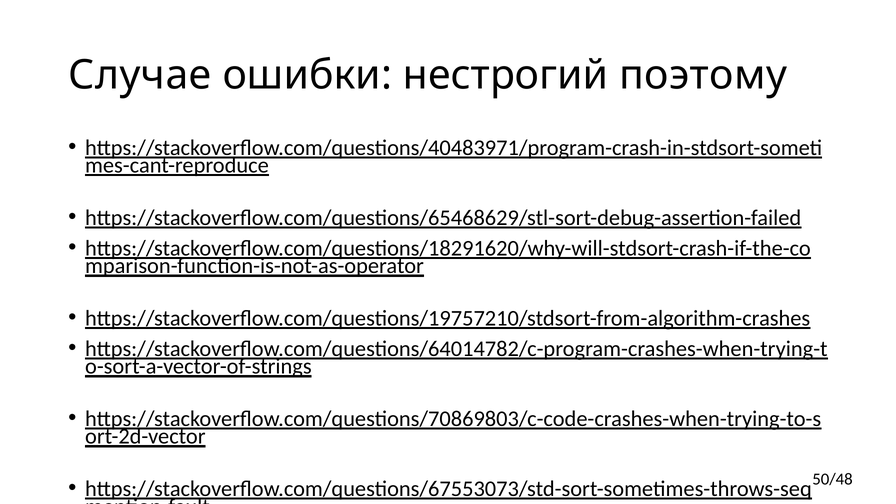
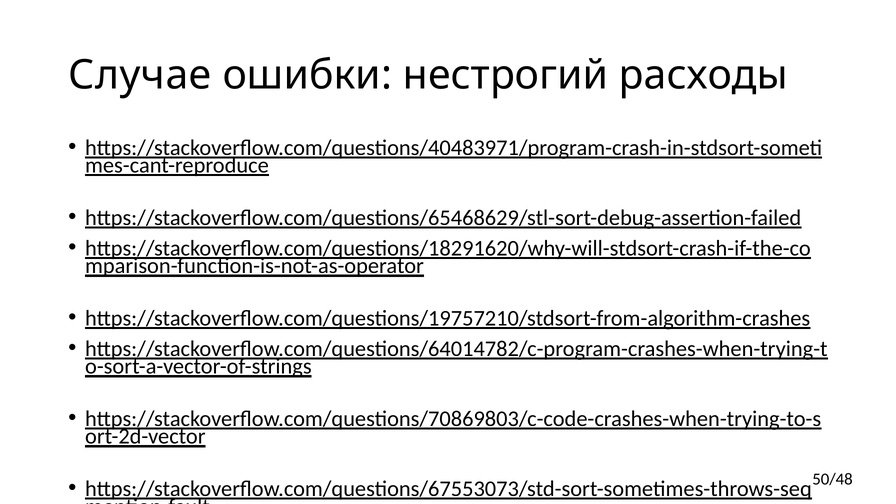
поэтому: поэтому -> расходы
